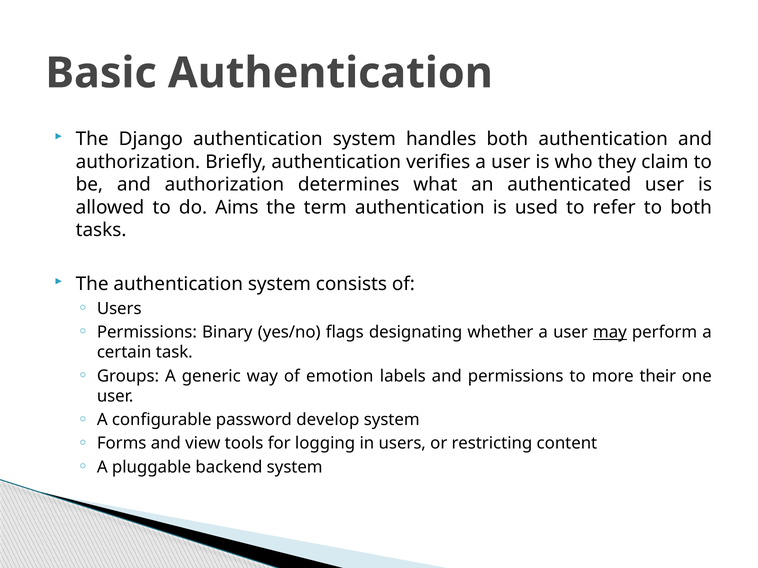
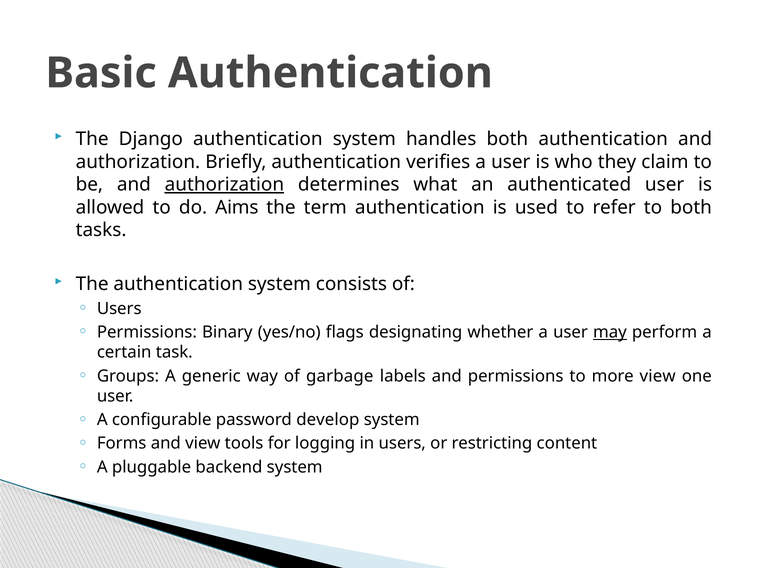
authorization at (224, 185) underline: none -> present
emotion: emotion -> garbage
more their: their -> view
